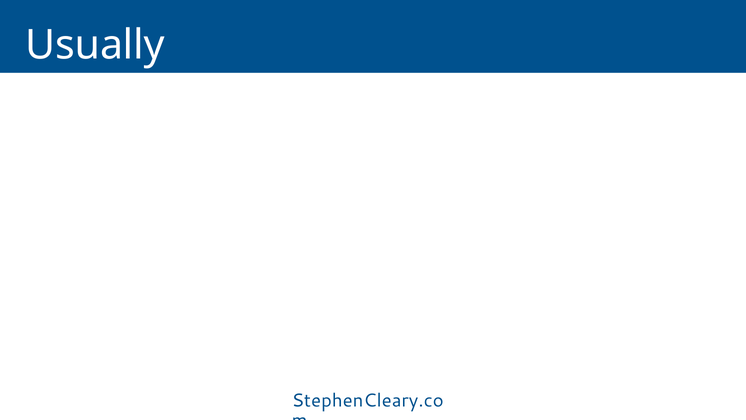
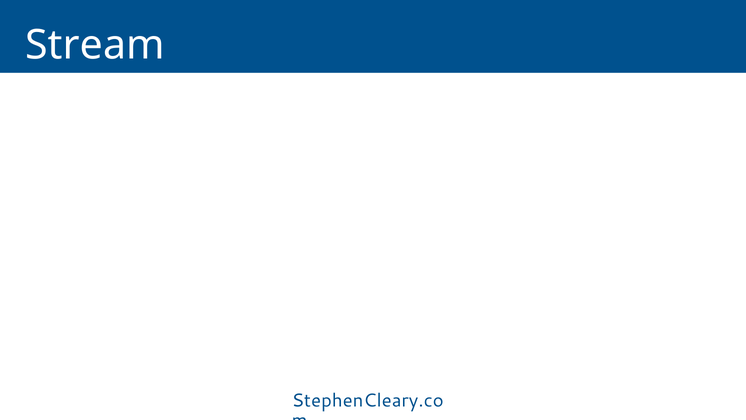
Usually: Usually -> Stream
